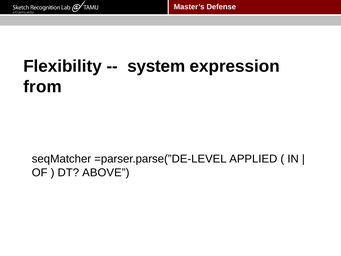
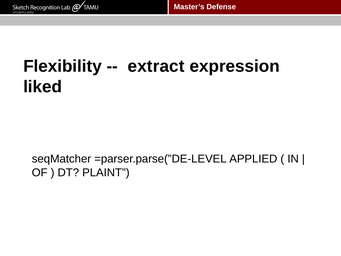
system: system -> extract
from: from -> liked
ABOVE: ABOVE -> PLAINT
